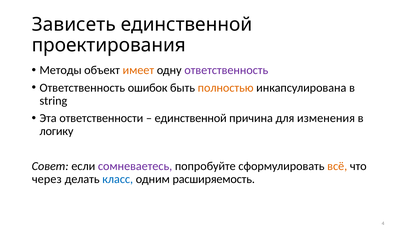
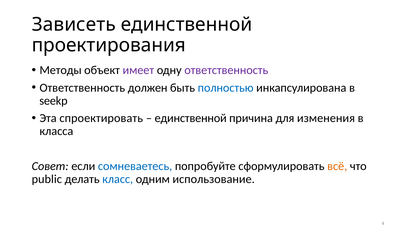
имеет colour: orange -> purple
ошибок: ошибок -> должен
полностью colour: orange -> blue
string: string -> seekp
ответственности: ответственности -> спроектировать
логику: логику -> класса
сомневаетесь colour: purple -> blue
через: через -> public
расширяемость: расширяемость -> использование
